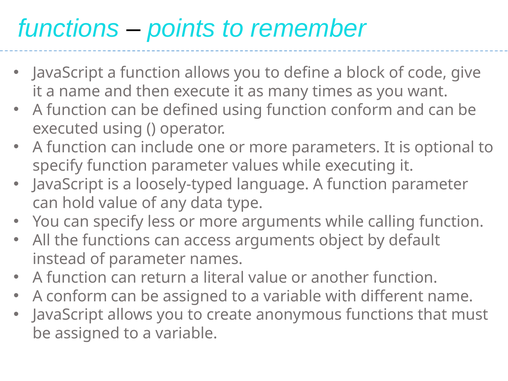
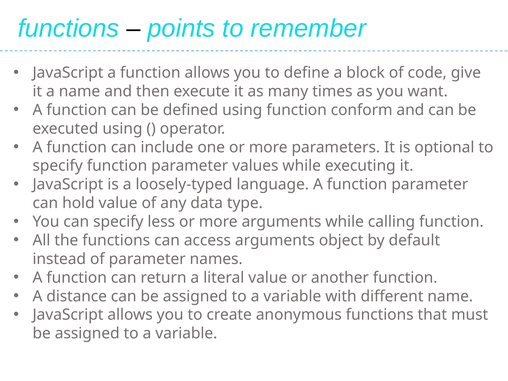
A conform: conform -> distance
